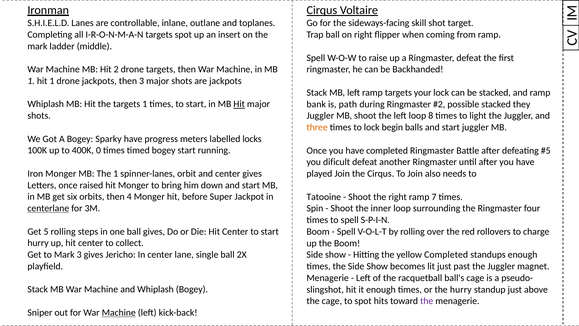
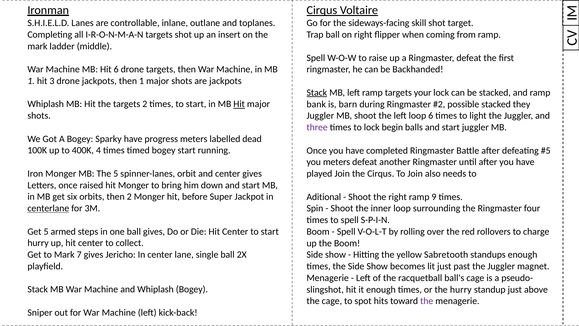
targets spot: spot -> shot
Hit 2: 2 -> 6
hit 1: 1 -> 3
then 3: 3 -> 1
Stack at (317, 93) underline: none -> present
targets 1: 1 -> 2
path: path -> barn
loop 8: 8 -> 6
three colour: orange -> purple
locks: locks -> dead
0: 0 -> 4
you dificult: dificult -> meters
The 1: 1 -> 5
then 4: 4 -> 2
Tatooine: Tatooine -> Aditional
7: 7 -> 9
5 rolling: rolling -> armed
Mark 3: 3 -> 7
yellow Completed: Completed -> Sabretooth
Machine at (119, 312) underline: present -> none
